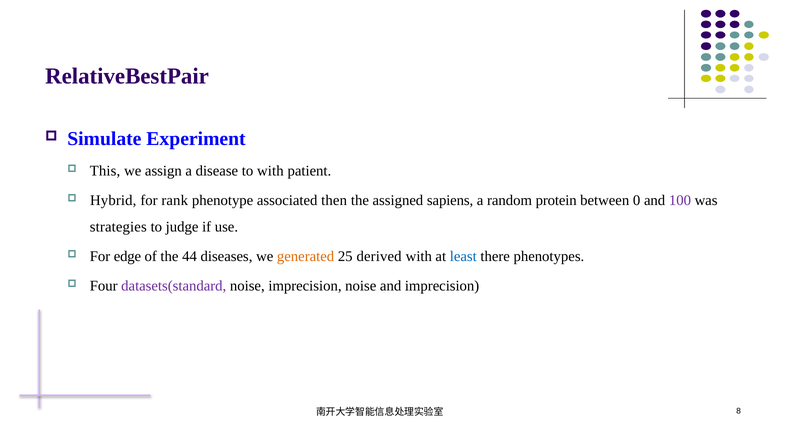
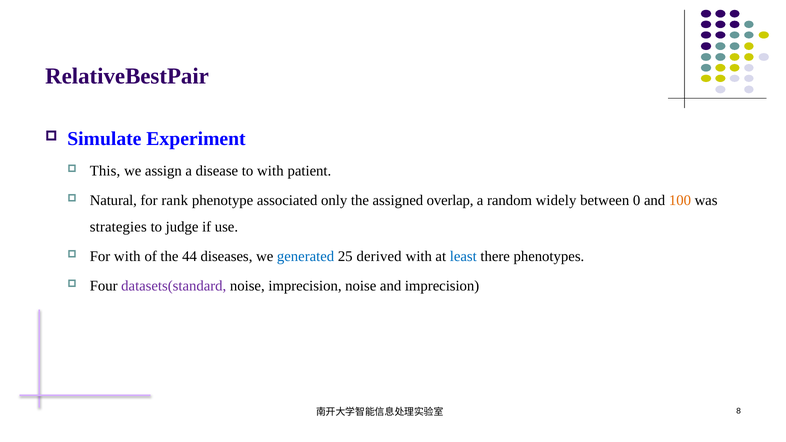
Hybrid: Hybrid -> Natural
then: then -> only
sapiens: sapiens -> overlap
protein: protein -> widely
100 colour: purple -> orange
For edge: edge -> with
generated colour: orange -> blue
